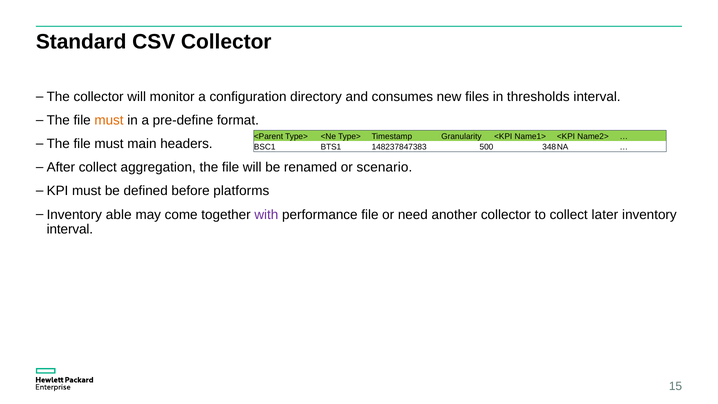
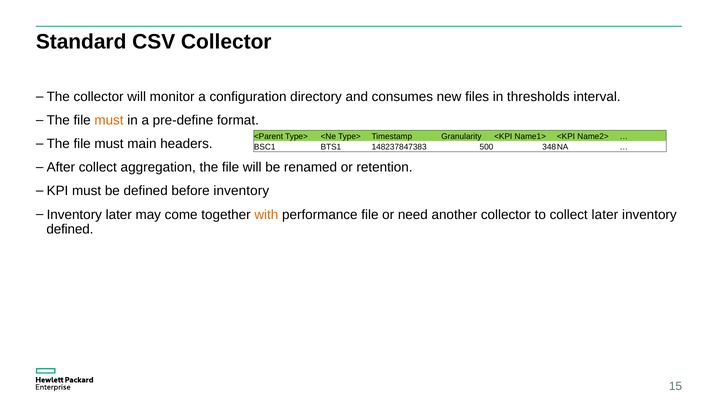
scenario: scenario -> retention
before platforms: platforms -> inventory
Inventory able: able -> later
with colour: purple -> orange
interval at (70, 229): interval -> defined
